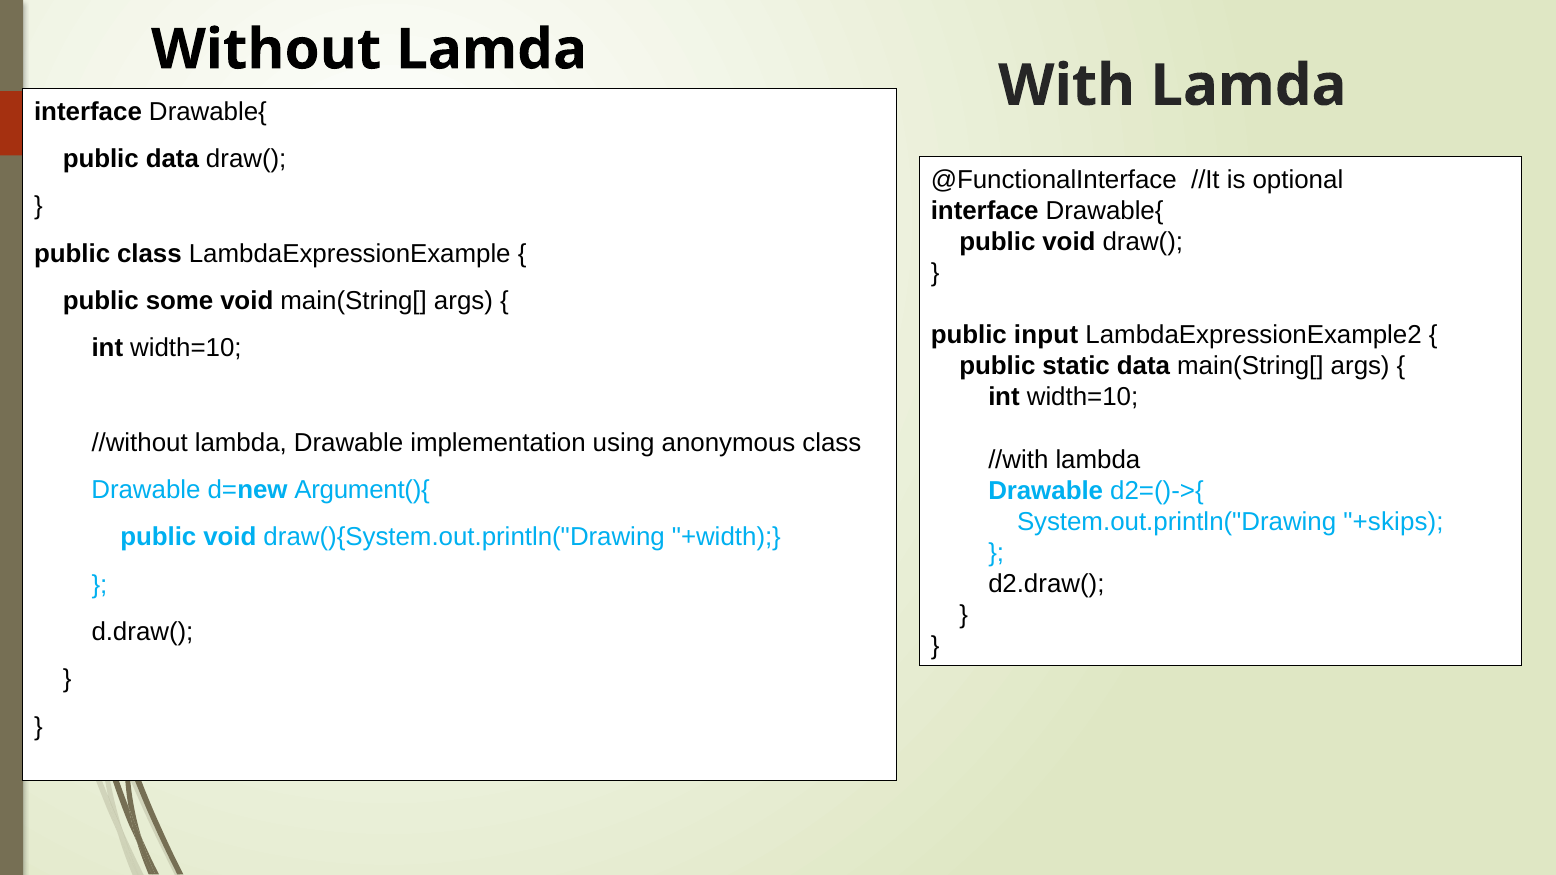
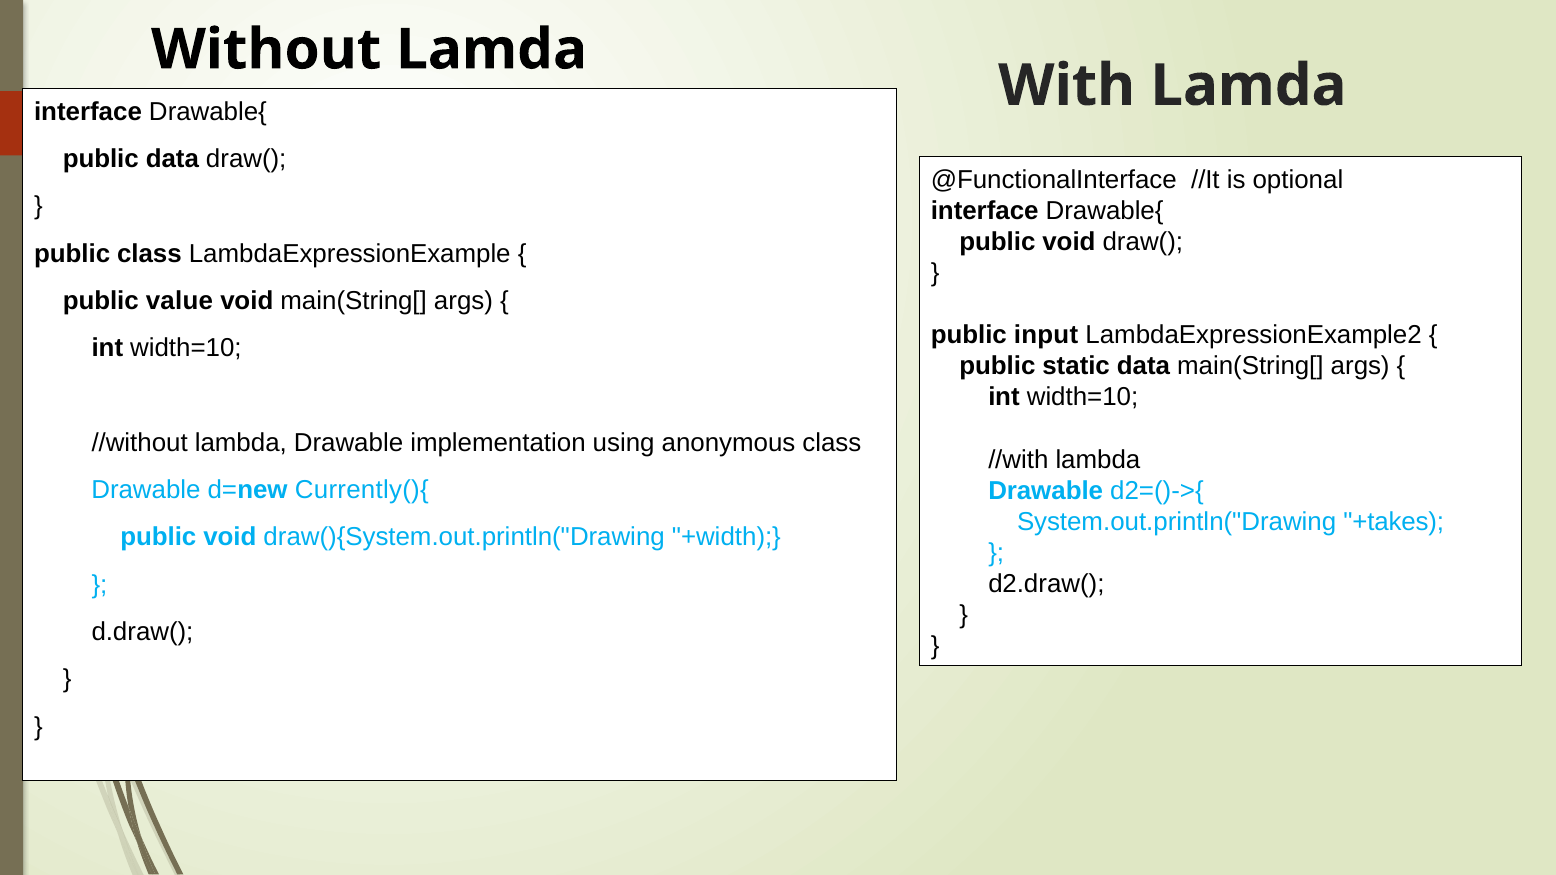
some: some -> value
Argument(){: Argument(){ -> Currently(){
+skips: +skips -> +takes
